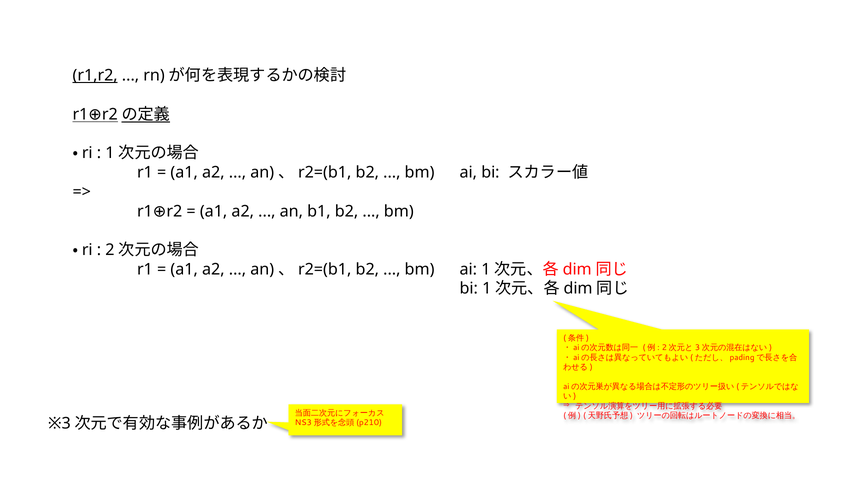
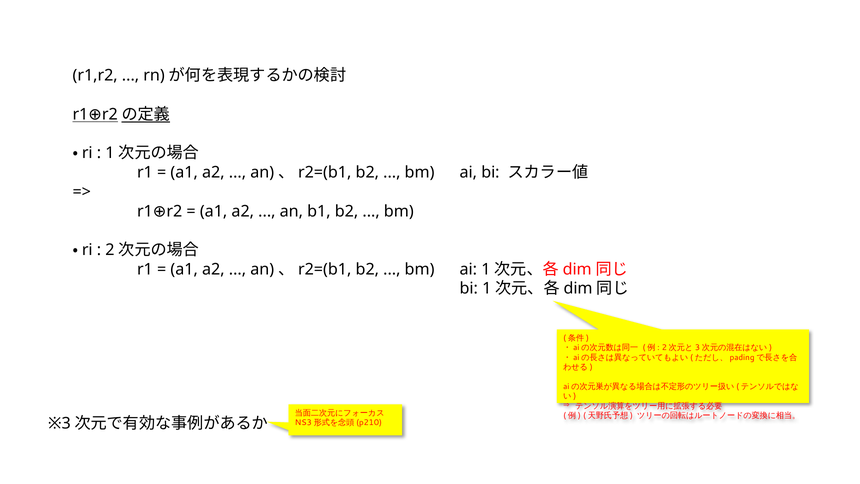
r1,r2 underline: present -> none
